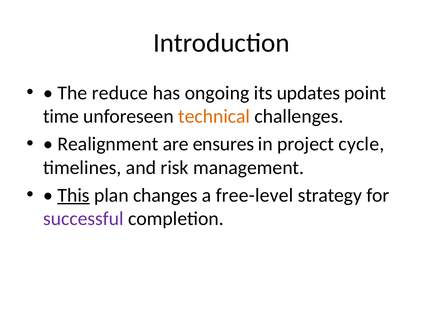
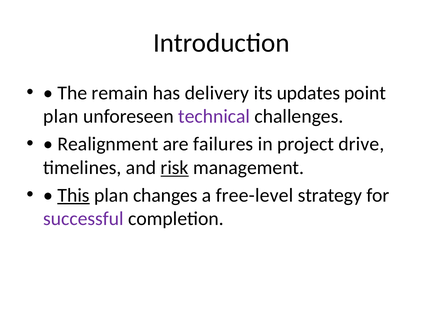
reduce: reduce -> remain
ongoing: ongoing -> delivery
time at (61, 117): time -> plan
technical colour: orange -> purple
ensures: ensures -> failures
cycle: cycle -> drive
risk underline: none -> present
